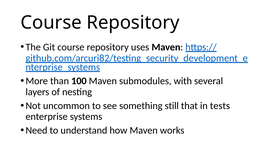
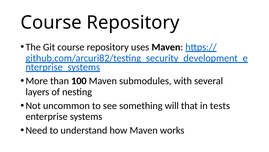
still: still -> will
